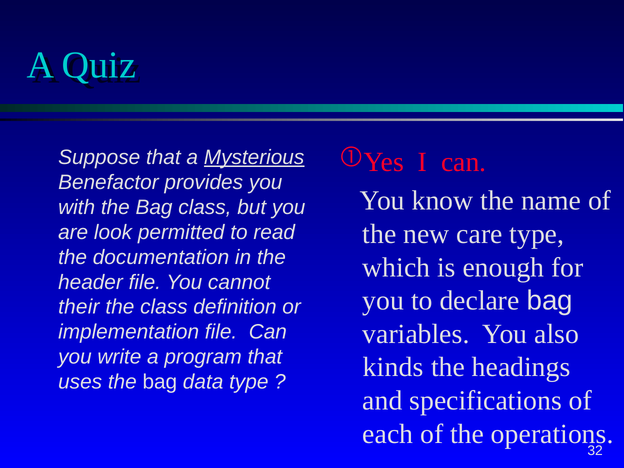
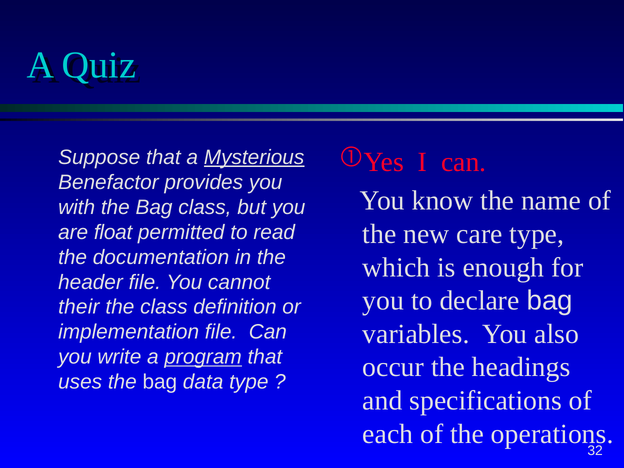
look: look -> float
program underline: none -> present
kinds: kinds -> occur
